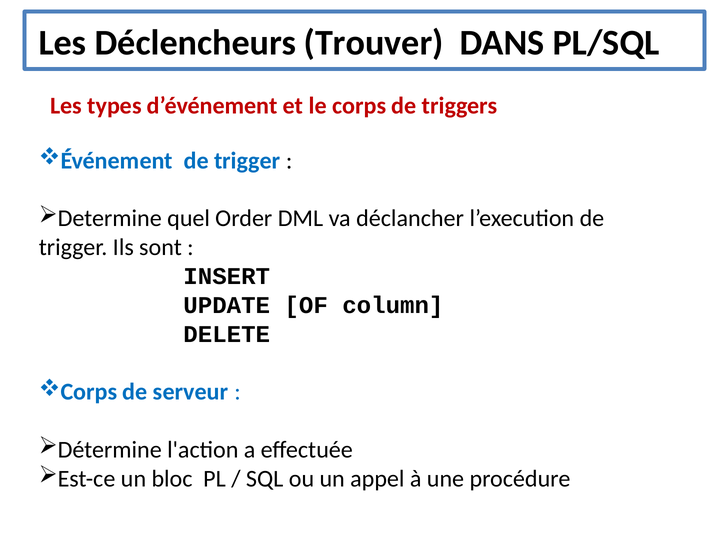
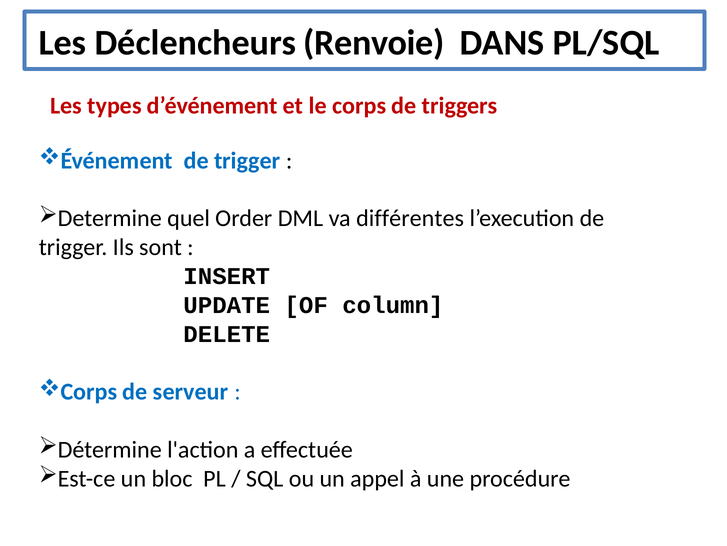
Trouver: Trouver -> Renvoie
déclancher: déclancher -> différentes
